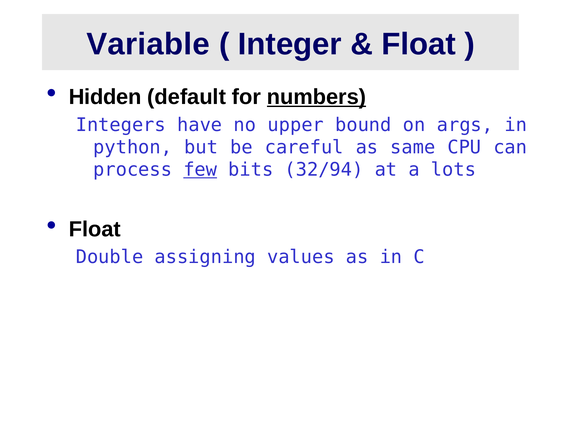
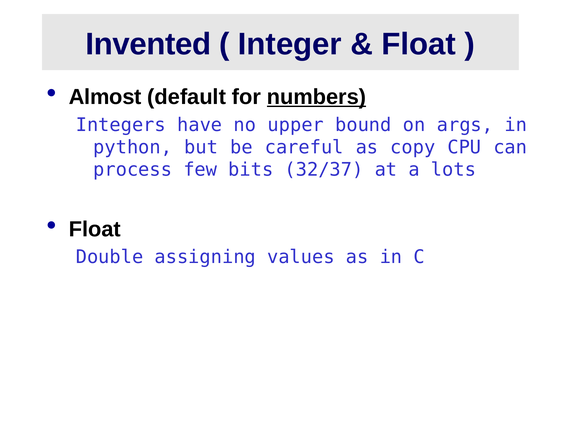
Variable: Variable -> Invented
Hidden: Hidden -> Almost
same: same -> copy
few underline: present -> none
32/94: 32/94 -> 32/37
